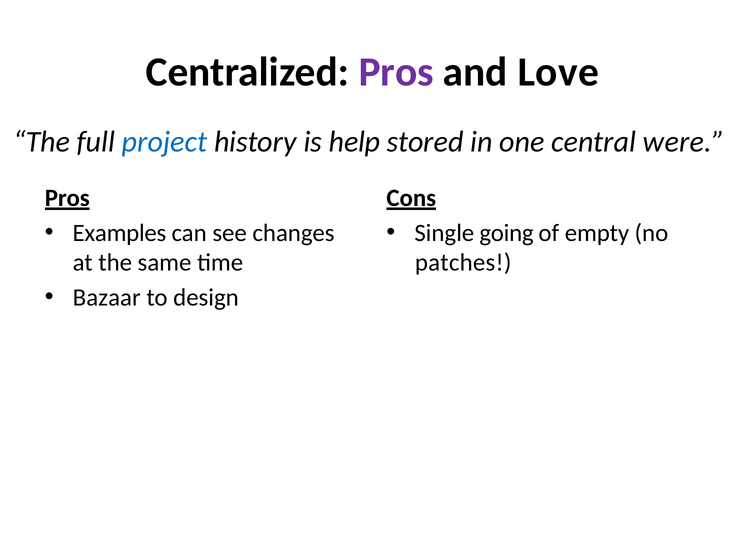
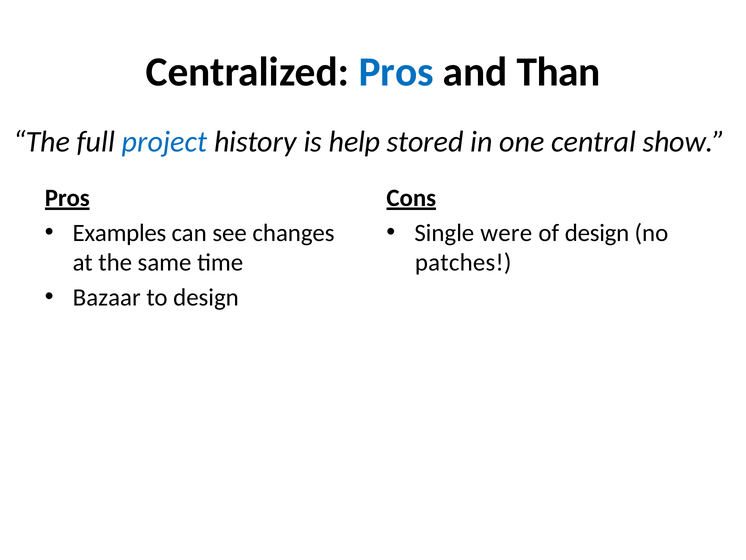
Pros at (396, 72) colour: purple -> blue
Love: Love -> Than
were: were -> show
going: going -> were
of empty: empty -> design
